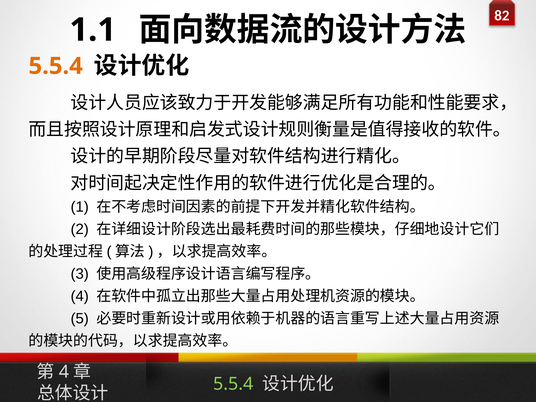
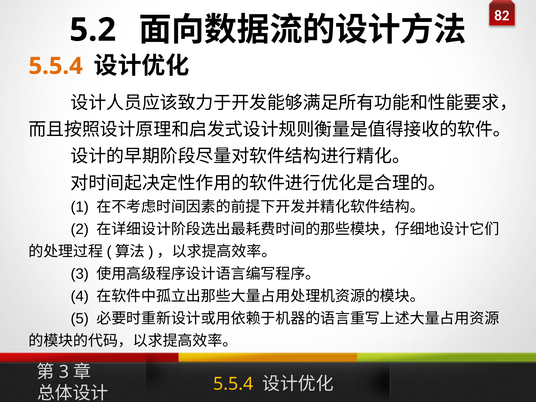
1.1: 1.1 -> 5.2
4 at (64, 372): 4 -> 3
5.5.4 at (233, 384) colour: light green -> yellow
